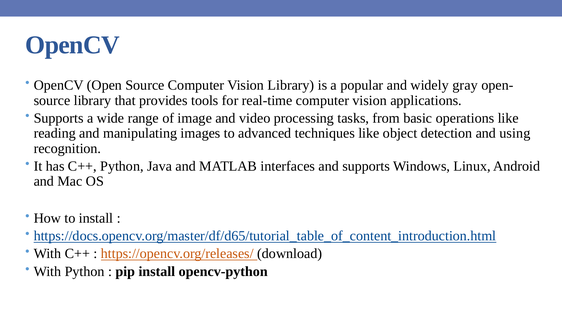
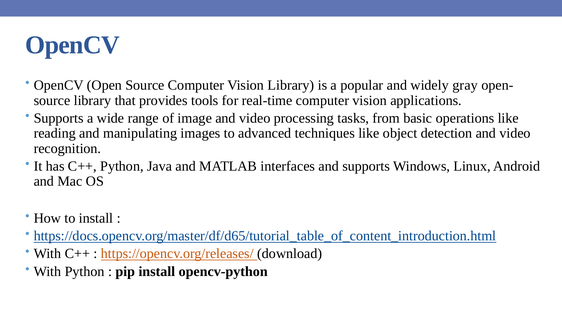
detection and using: using -> video
